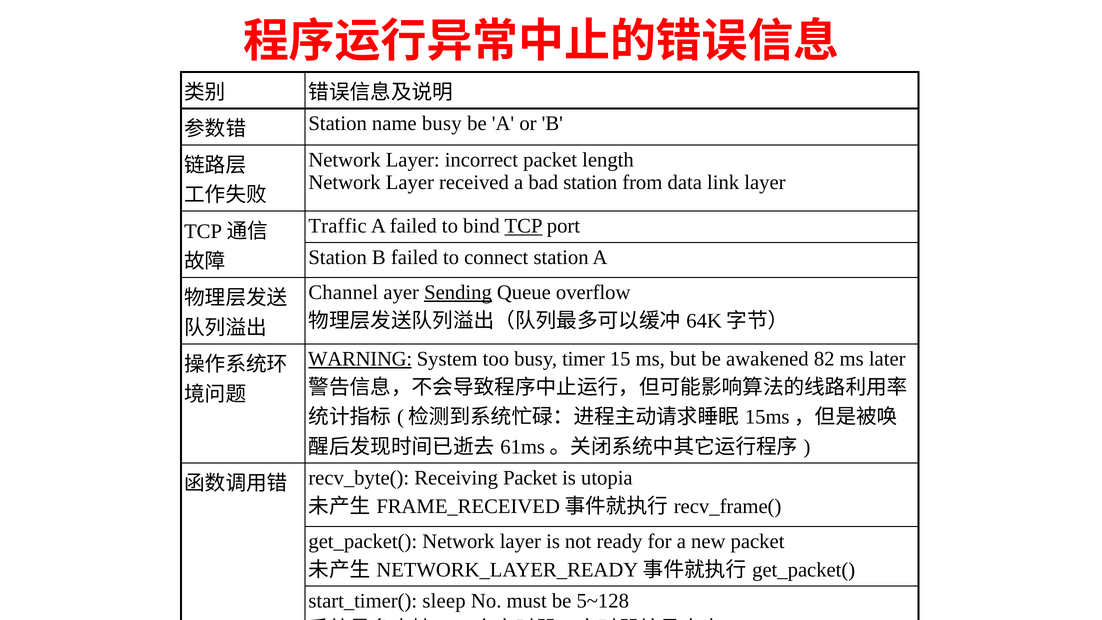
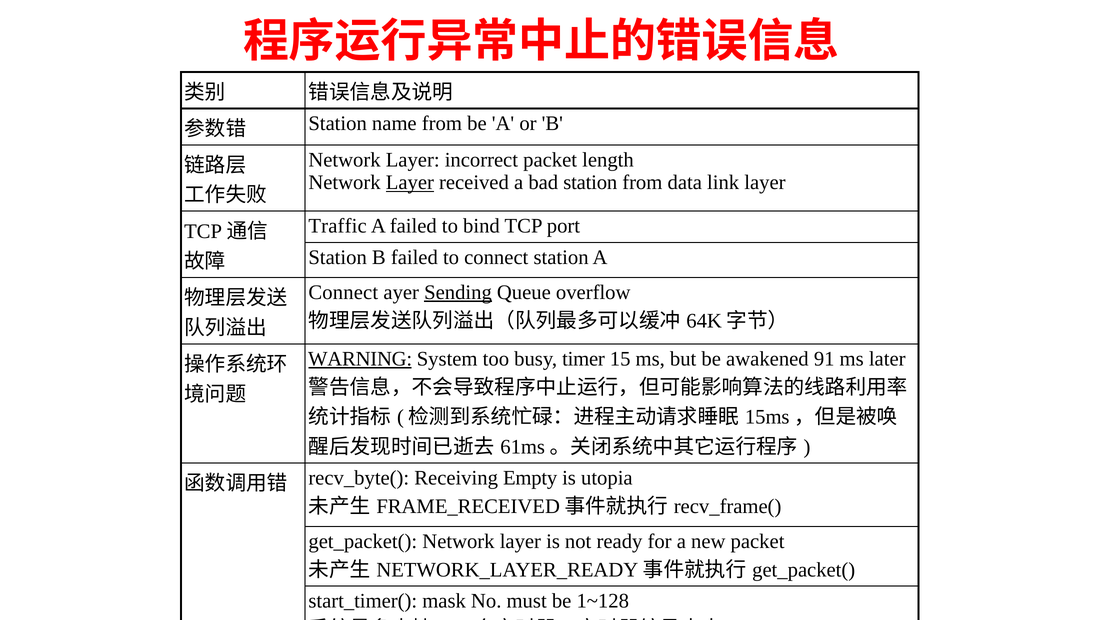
name busy: busy -> from
Layer at (410, 183) underline: none -> present
TCP underline: present -> none
Channel at (343, 292): Channel -> Connect
82: 82 -> 91
Receiving Packet: Packet -> Empty
sleep: sleep -> mask
5~128: 5~128 -> 1~128
